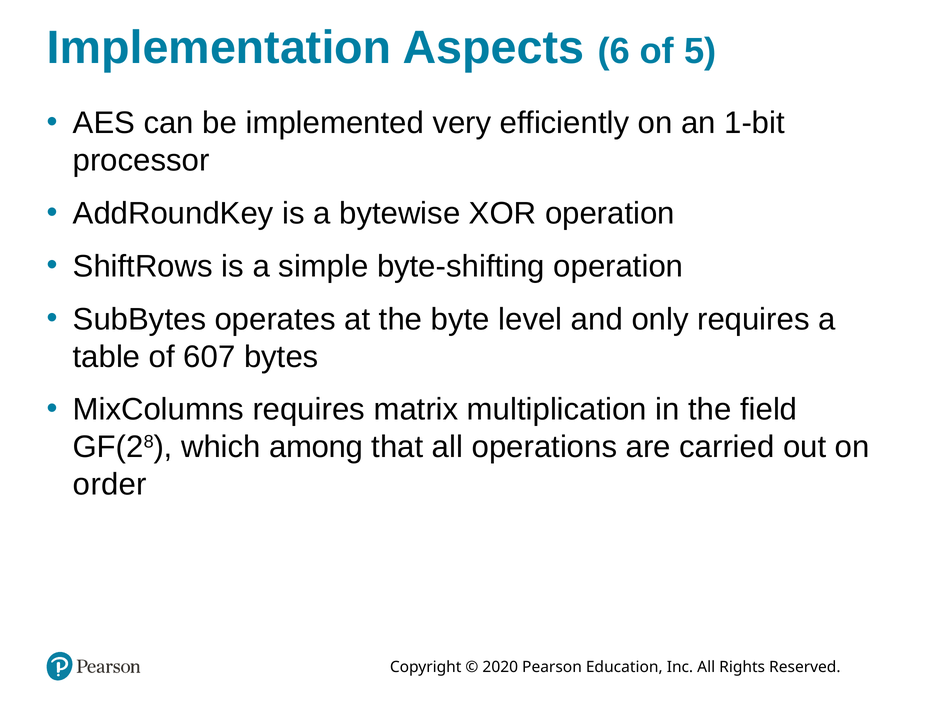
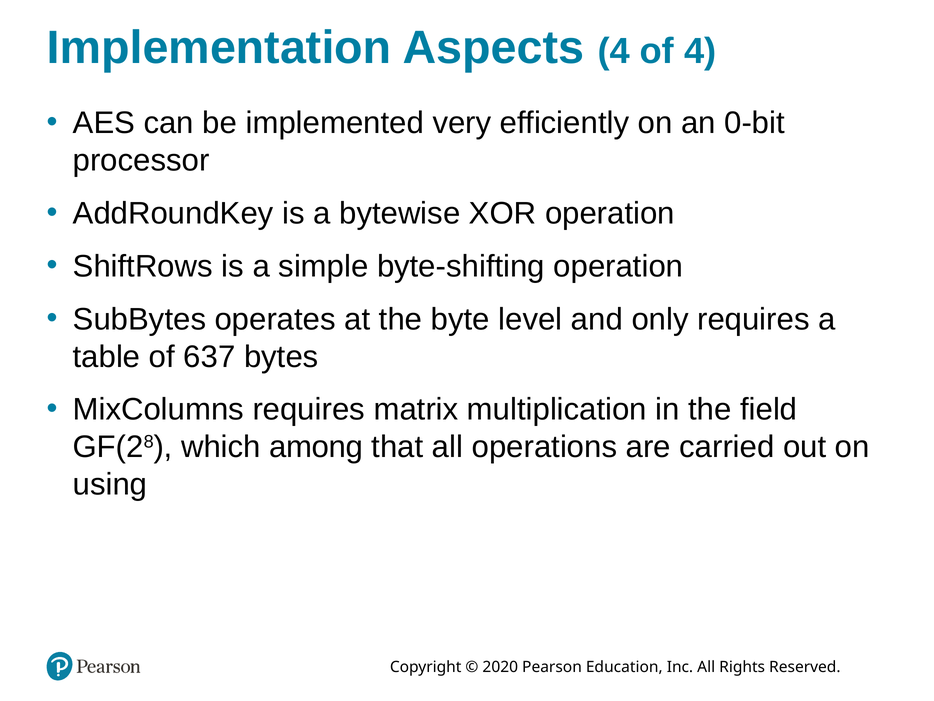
Aspects 6: 6 -> 4
of 5: 5 -> 4
1-bit: 1-bit -> 0-bit
607: 607 -> 637
order: order -> using
